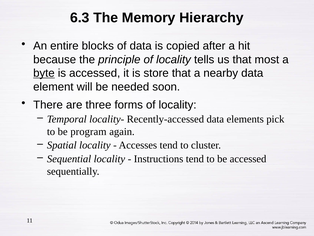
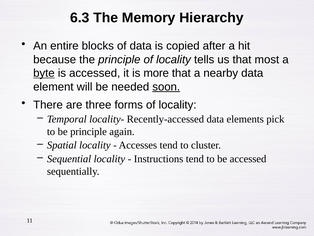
store: store -> more
soon underline: none -> present
be program: program -> principle
